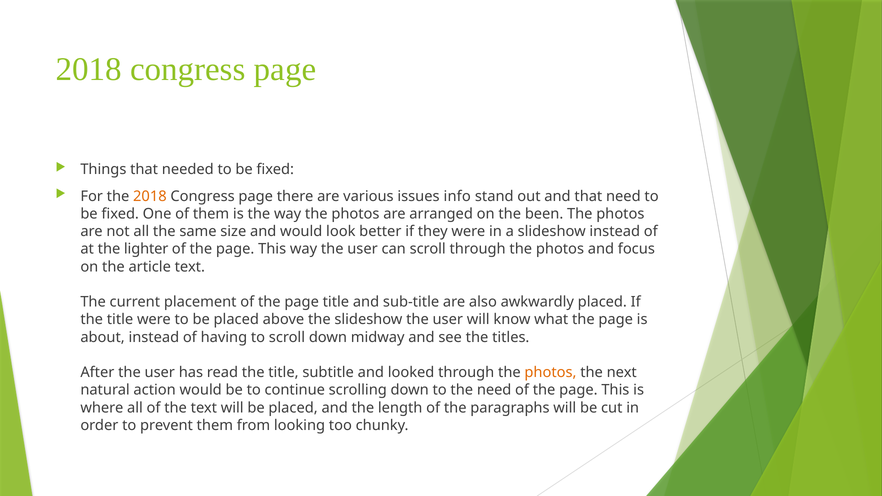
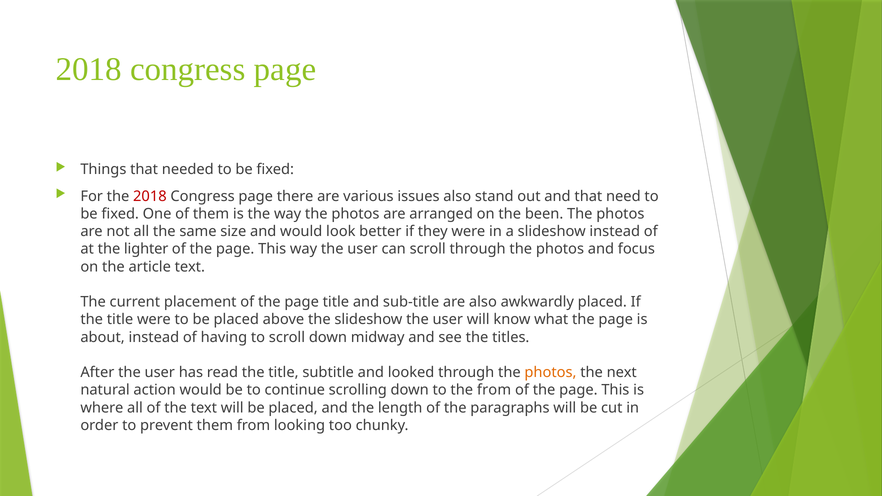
2018 at (150, 196) colour: orange -> red
issues info: info -> also
the need: need -> from
